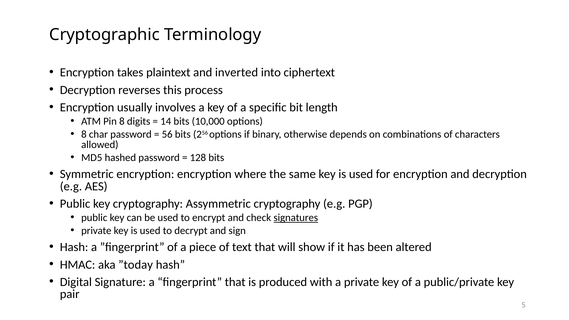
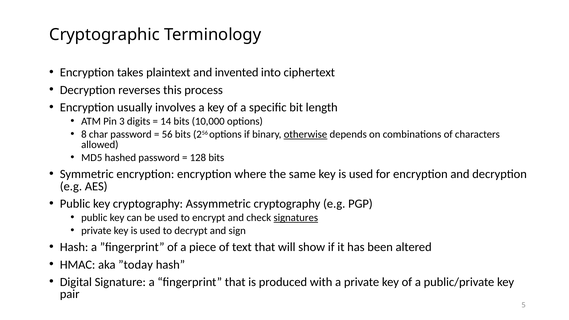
inverted: inverted -> invented
Pin 8: 8 -> 3
otherwise underline: none -> present
